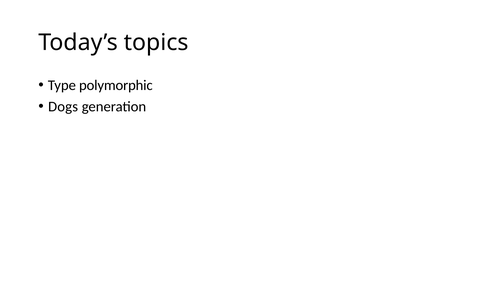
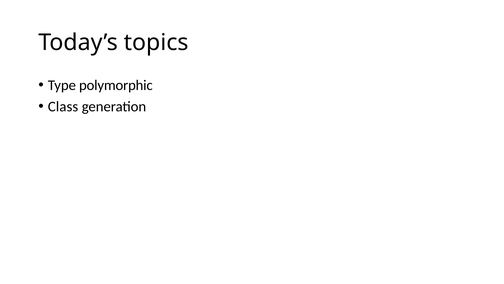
Dogs: Dogs -> Class
